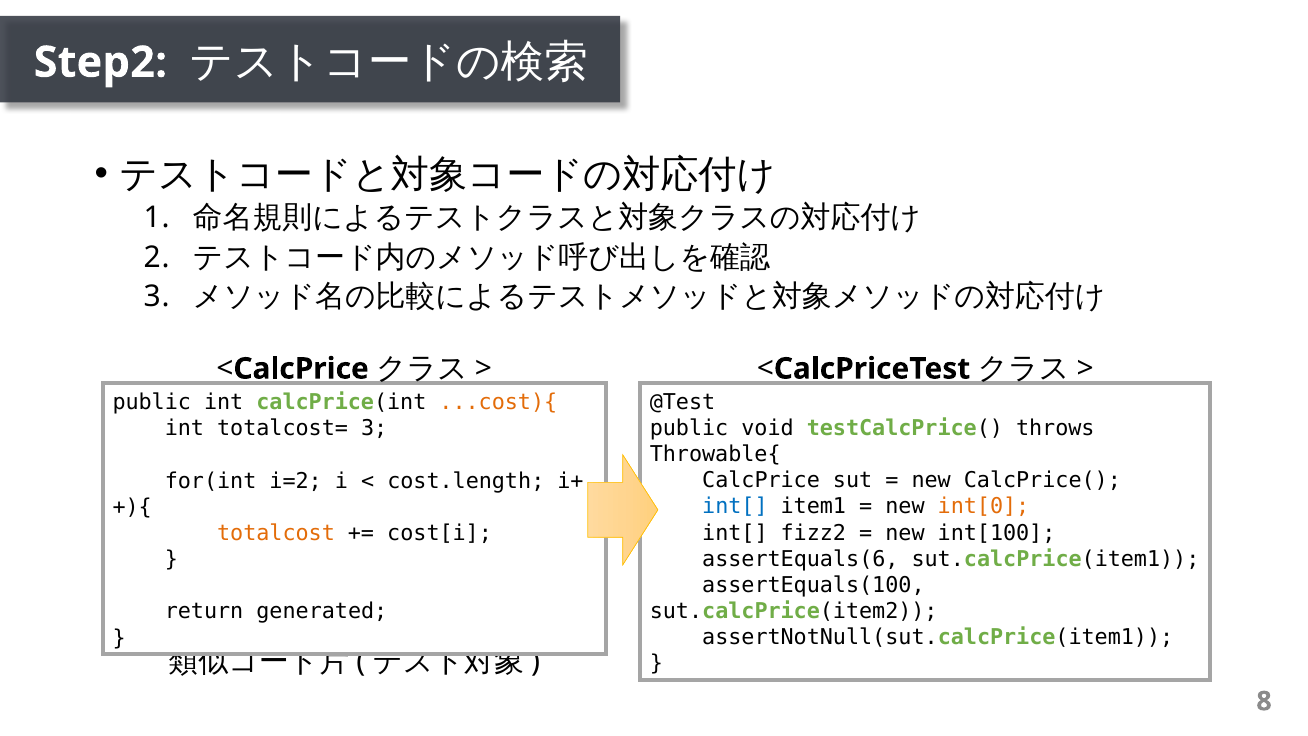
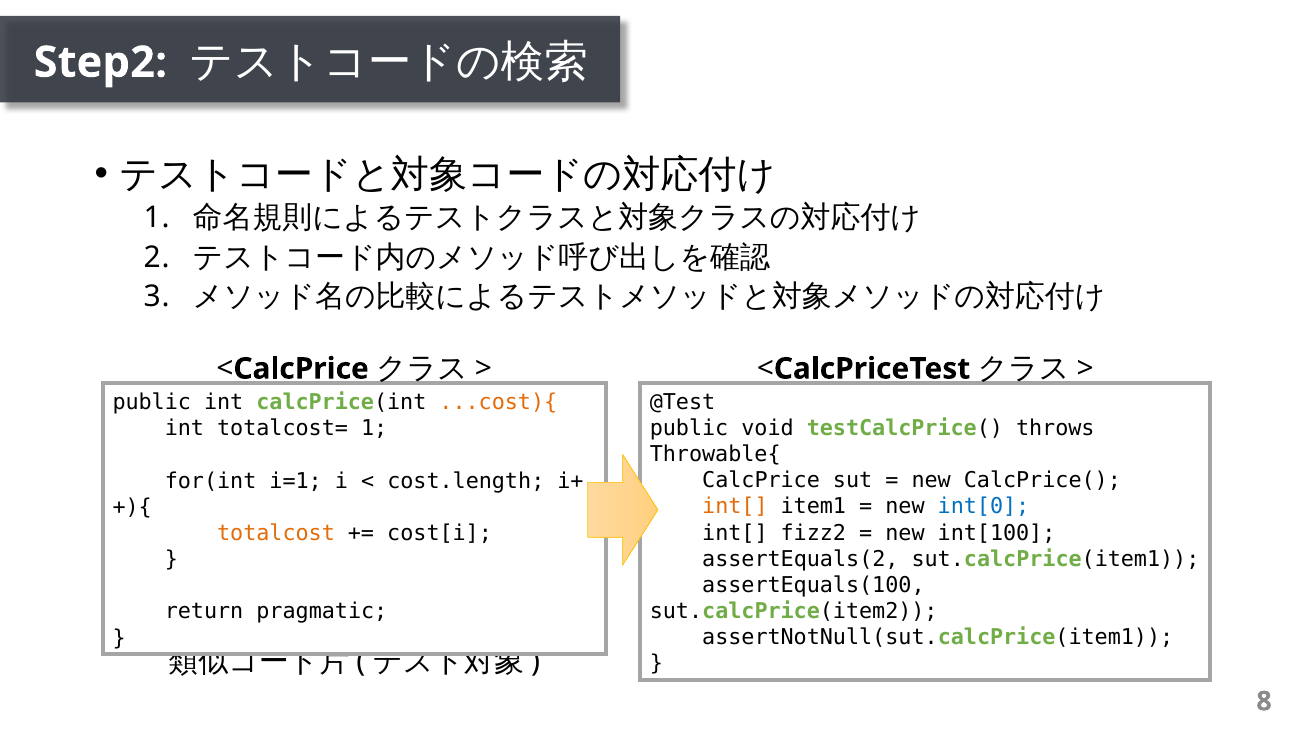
totalcost= 3: 3 -> 1
i=2: i=2 -> i=1
int[ at (735, 507) colour: blue -> orange
int[0 colour: orange -> blue
assertEquals(6: assertEquals(6 -> assertEquals(2
generated: generated -> pragmatic
